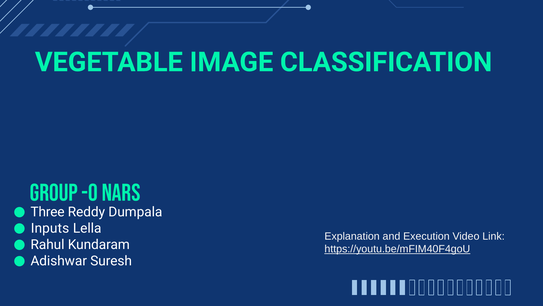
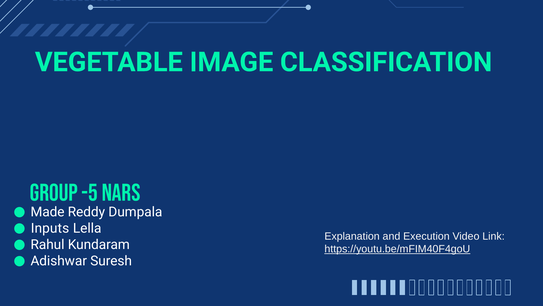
-0: -0 -> -5
Three: Three -> Made
